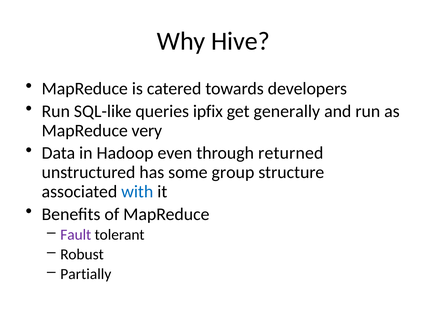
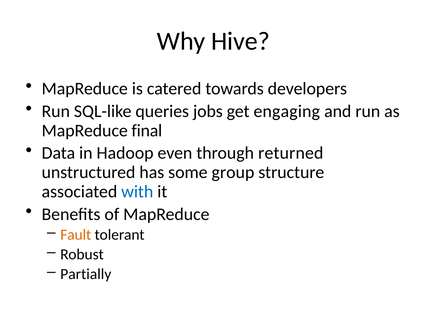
ipfix: ipfix -> jobs
generally: generally -> engaging
very: very -> final
Fault colour: purple -> orange
